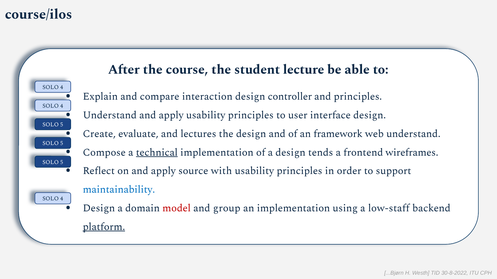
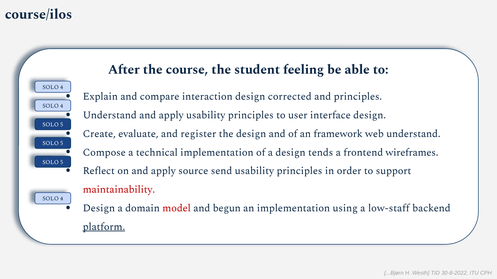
lecture: lecture -> feeling
controller: controller -> corrected
lectures: lectures -> register
technical underline: present -> none
with: with -> send
maintainability colour: blue -> red
group: group -> begun
